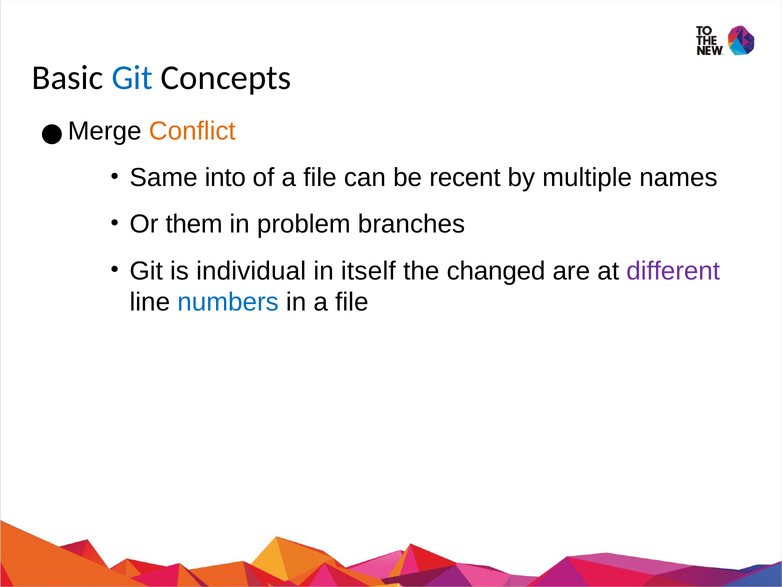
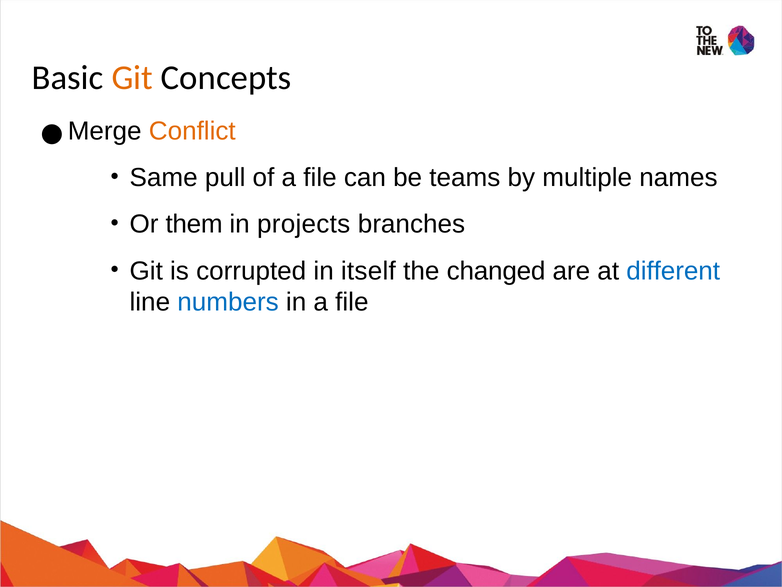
Git at (132, 78) colour: blue -> orange
into: into -> pull
recent: recent -> teams
problem: problem -> projects
individual: individual -> corrupted
different colour: purple -> blue
